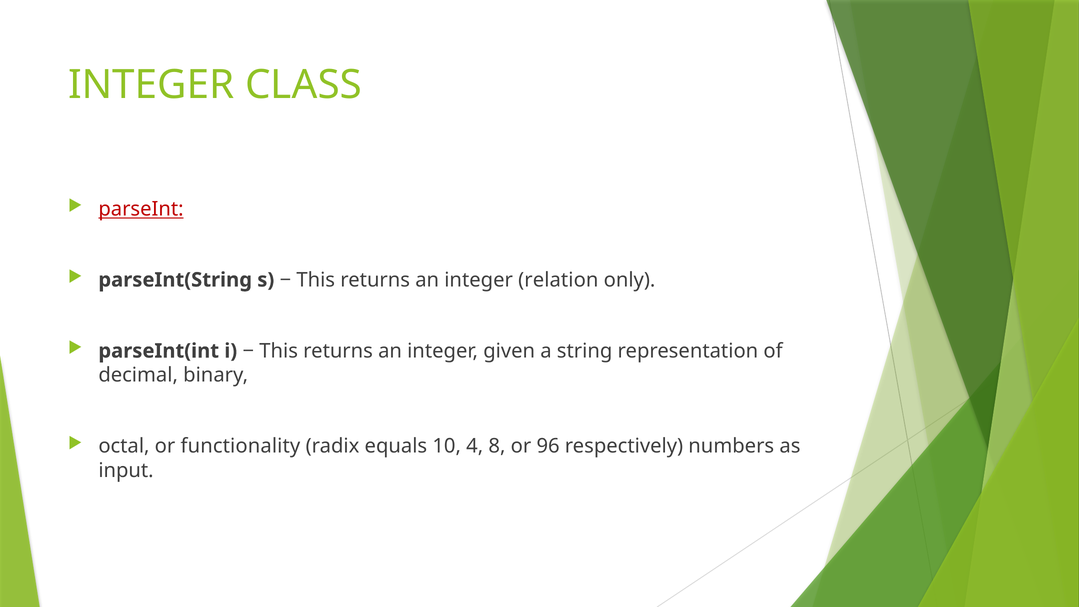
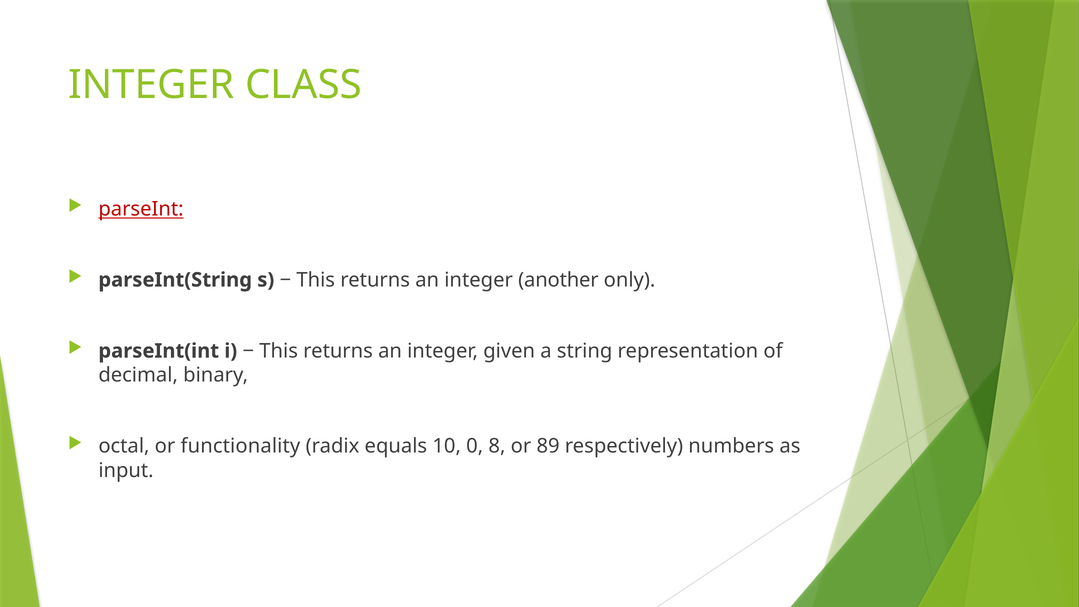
relation: relation -> another
4: 4 -> 0
96: 96 -> 89
